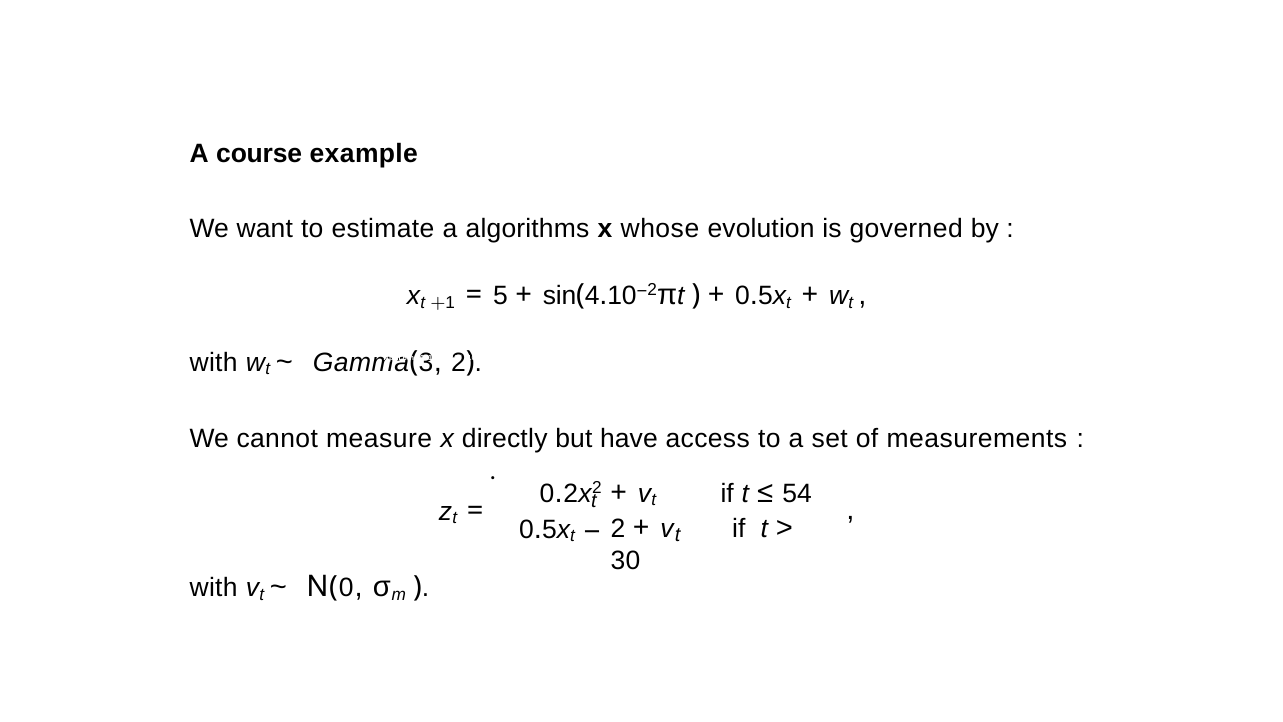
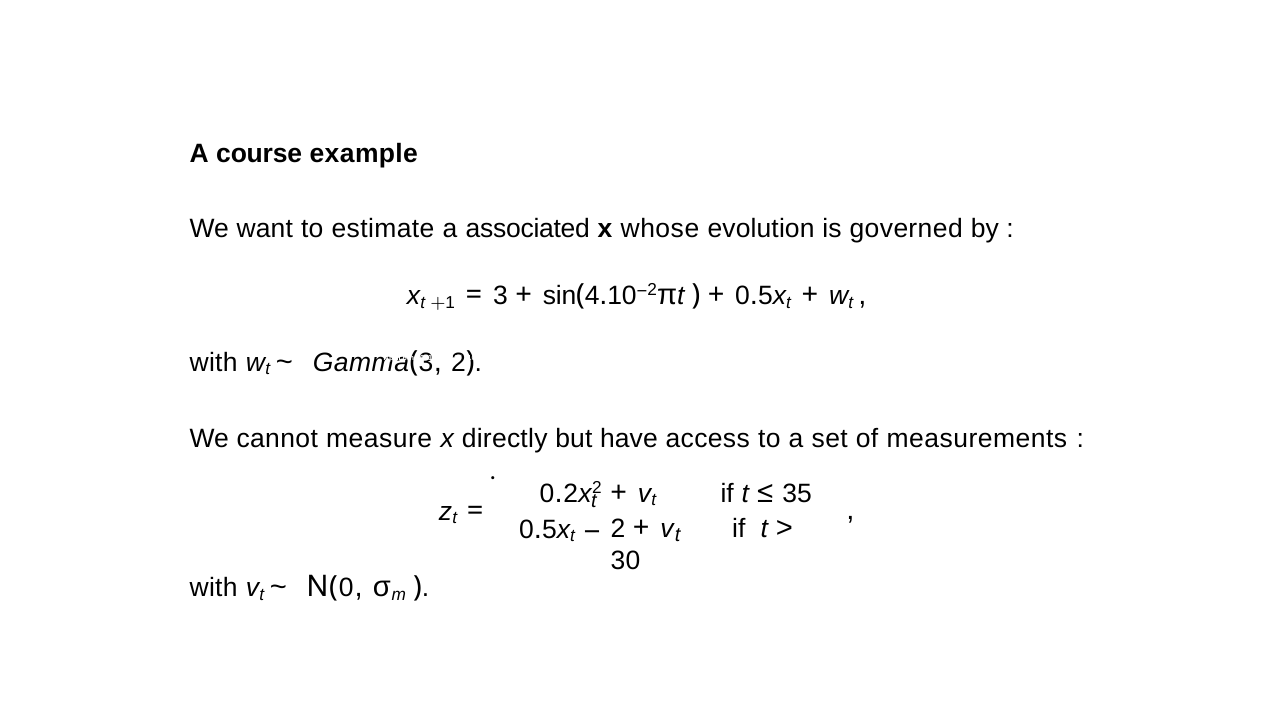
algorithms: algorithms -> associated
5 at (500, 296): 5 -> 3
54: 54 -> 35
